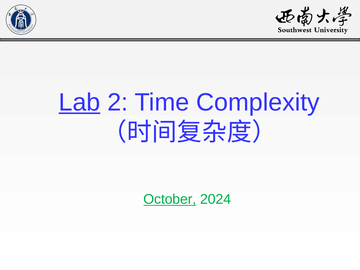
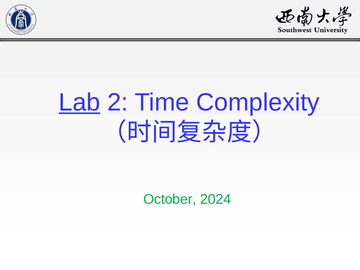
October underline: present -> none
